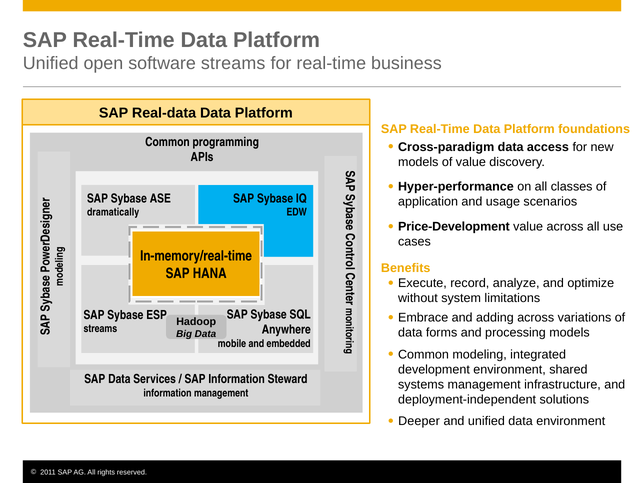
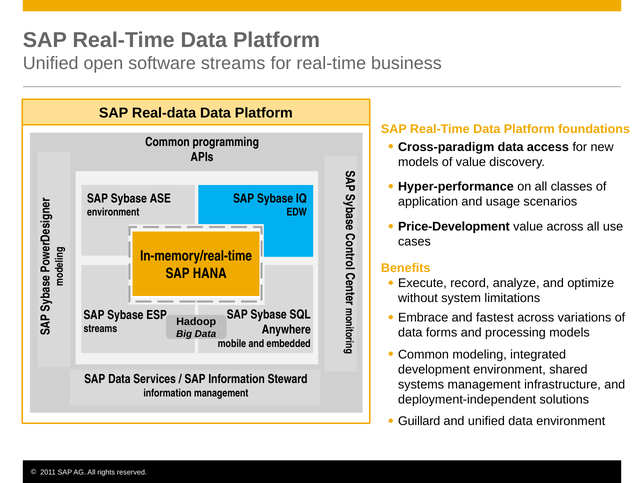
dramatically at (113, 212): dramatically -> environment
adding: adding -> fastest
Deeper: Deeper -> Guillard
